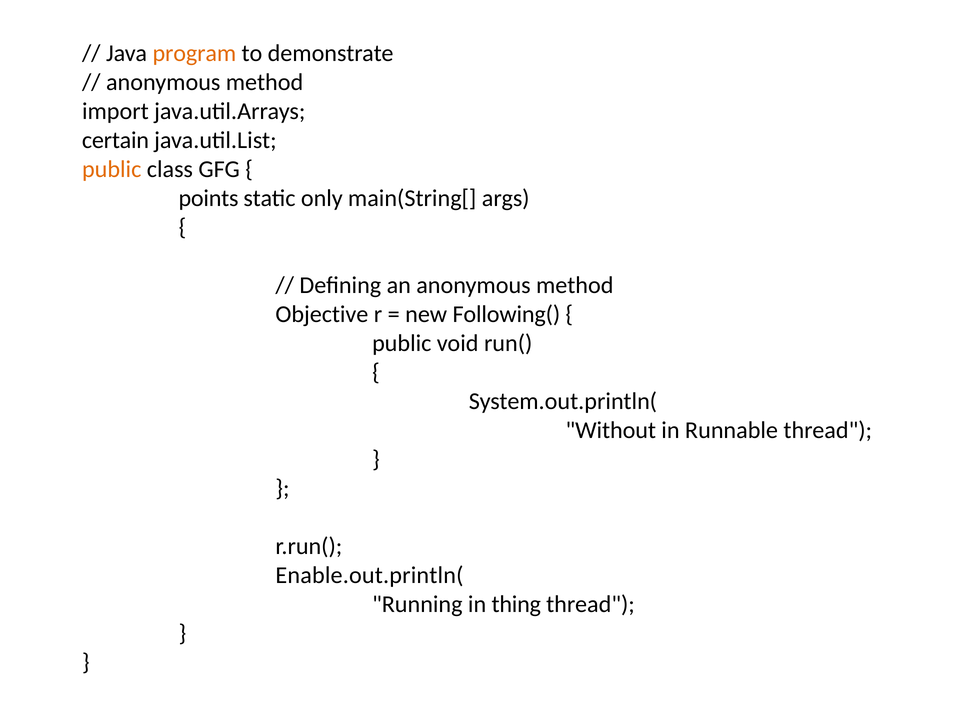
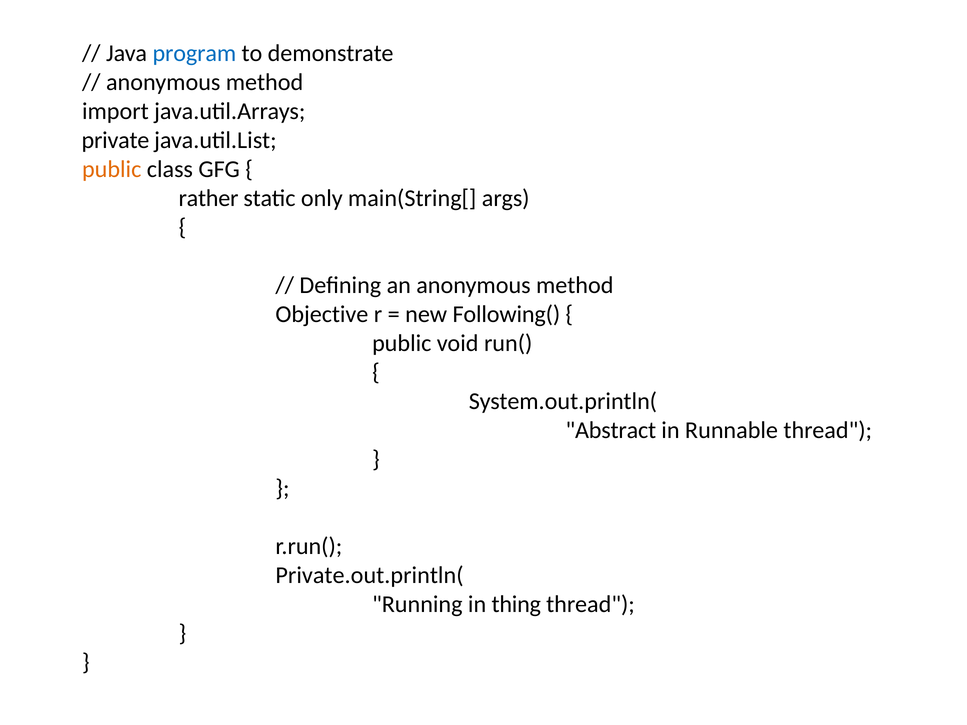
program colour: orange -> blue
certain: certain -> private
points: points -> rather
Without: Without -> Abstract
Enable.out.println(: Enable.out.println( -> Private.out.println(
